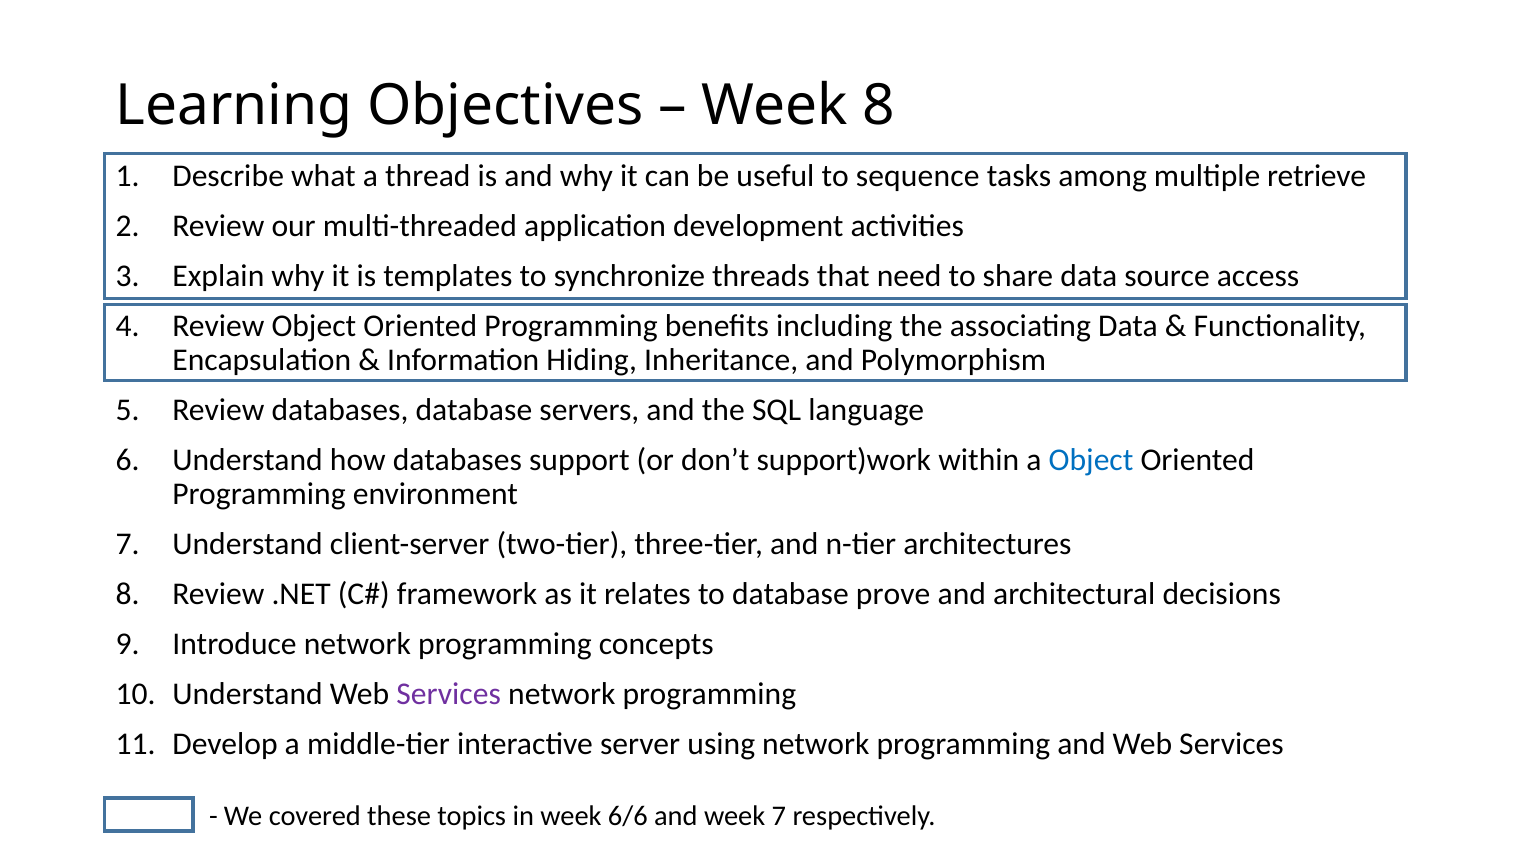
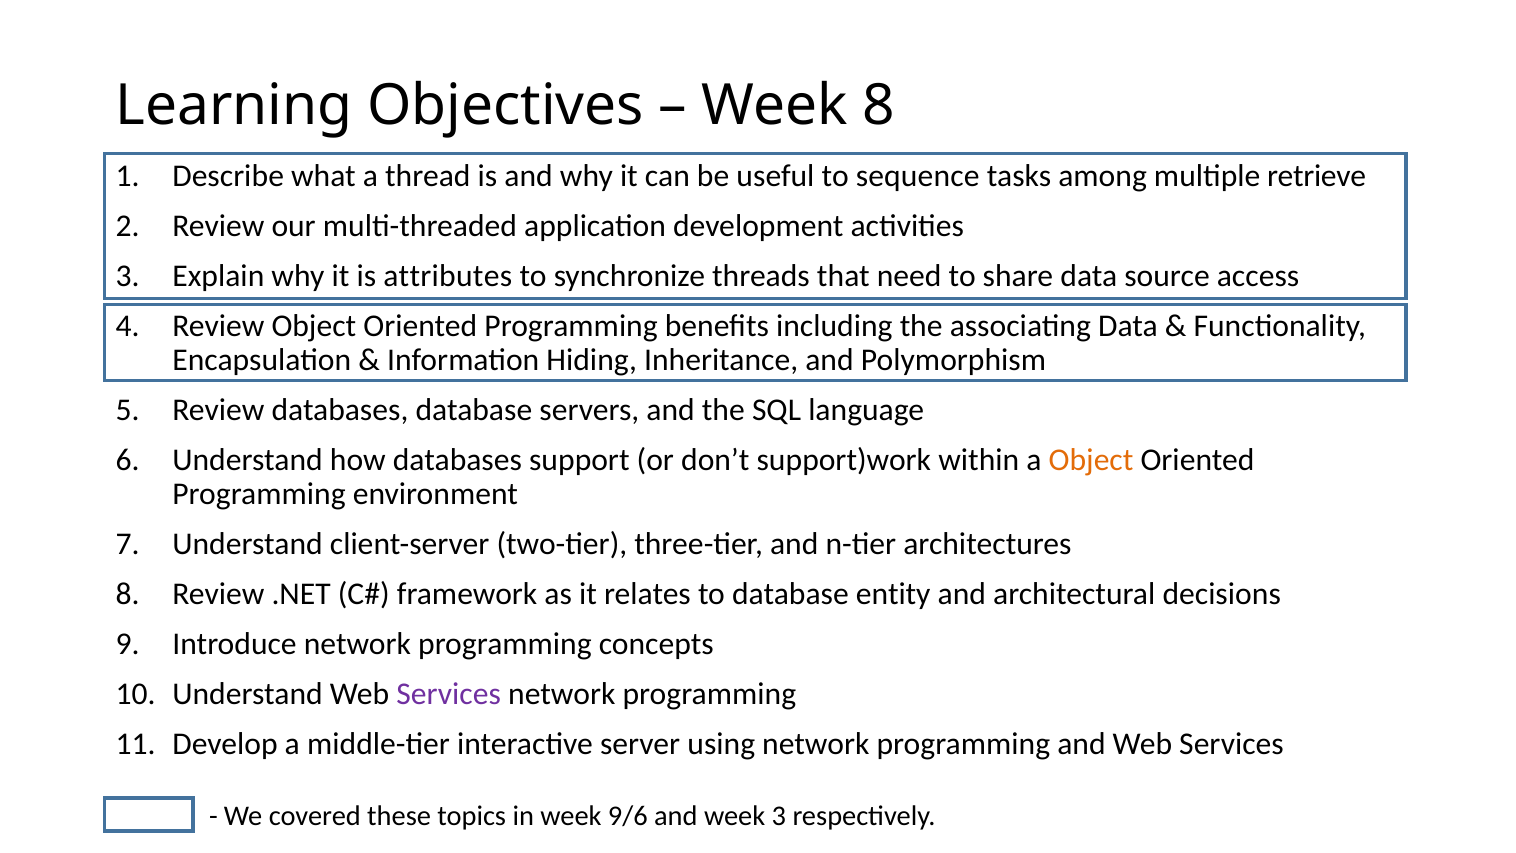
templates: templates -> attributes
Object at (1091, 460) colour: blue -> orange
prove: prove -> entity
6/6: 6/6 -> 9/6
week 7: 7 -> 3
